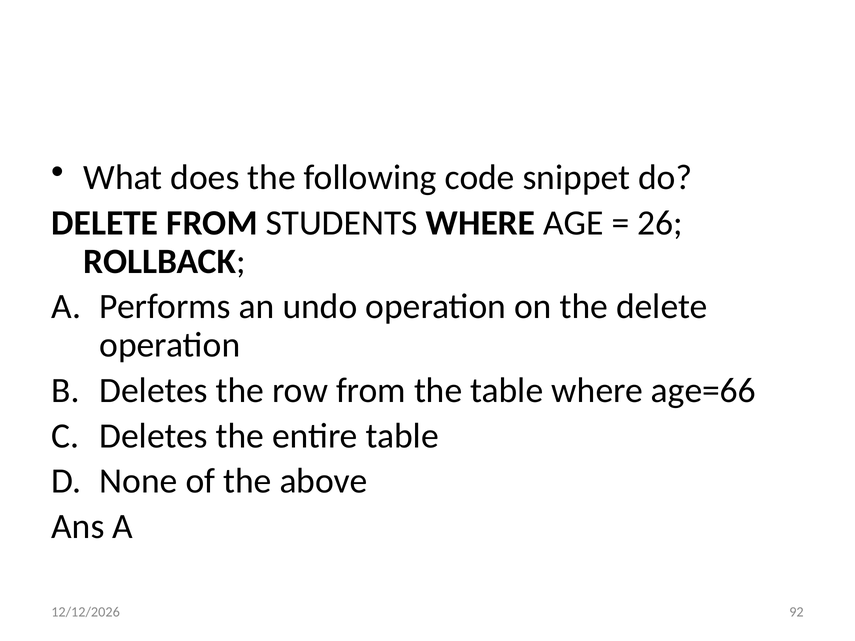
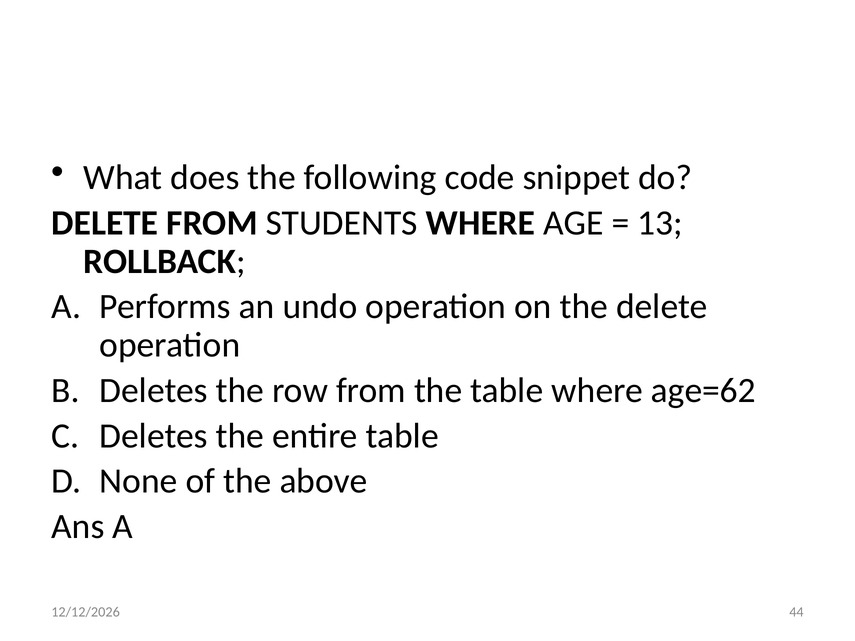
26: 26 -> 13
age=66: age=66 -> age=62
92: 92 -> 44
